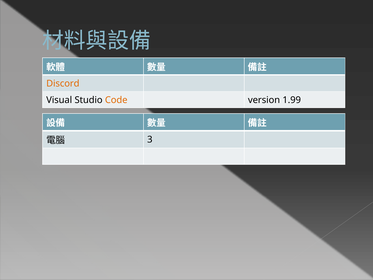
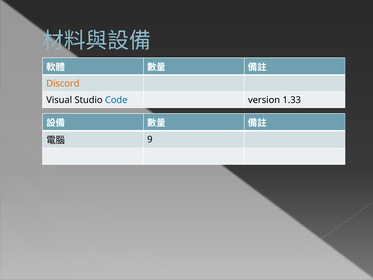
Code colour: orange -> blue
1.99: 1.99 -> 1.33
3: 3 -> 9
